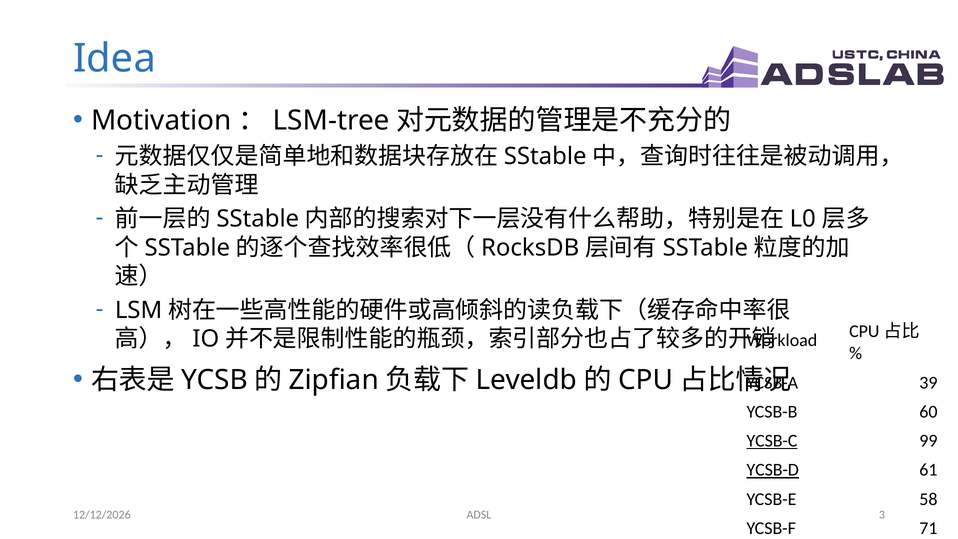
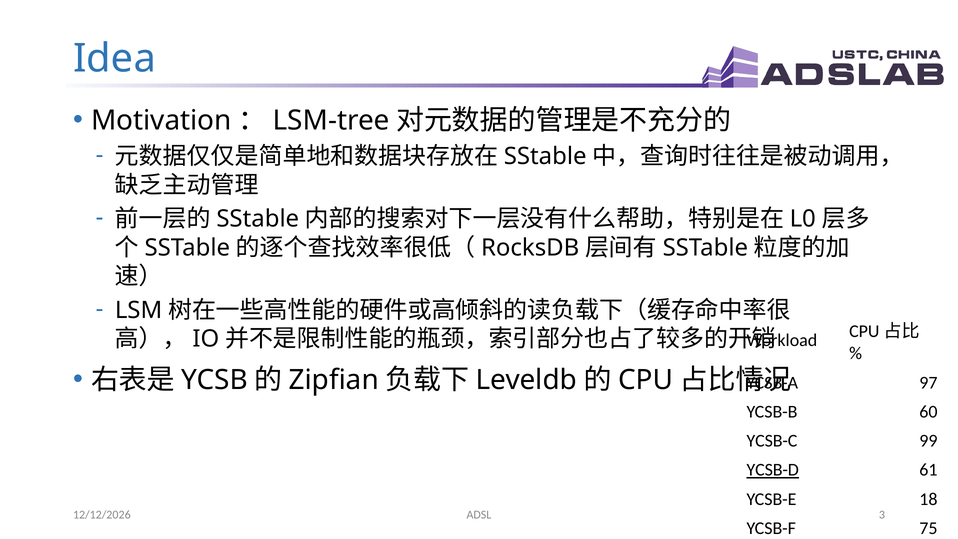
39: 39 -> 97
YCSB-C underline: present -> none
58: 58 -> 18
71: 71 -> 75
